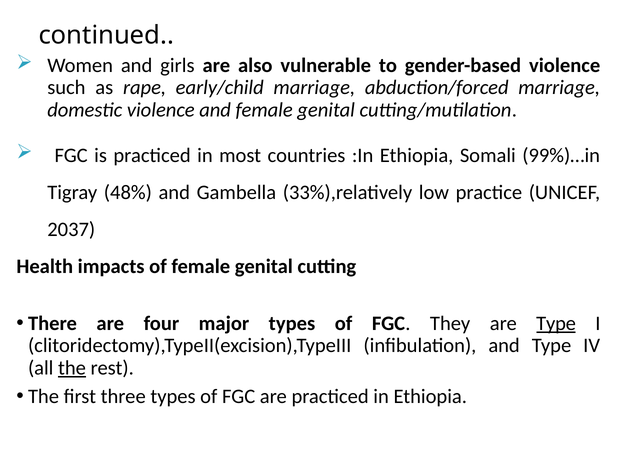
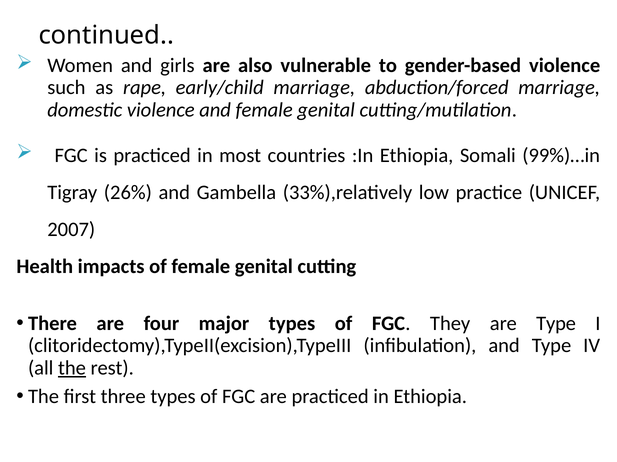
48%: 48% -> 26%
2037: 2037 -> 2007
Type at (556, 324) underline: present -> none
